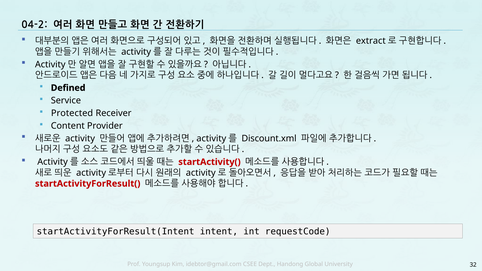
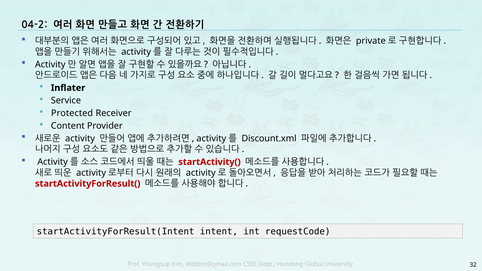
extract: extract -> private
Defined: Defined -> Inflater
